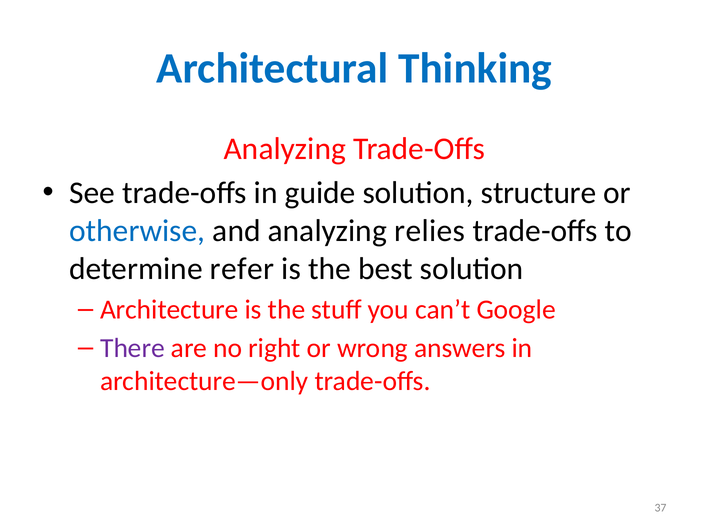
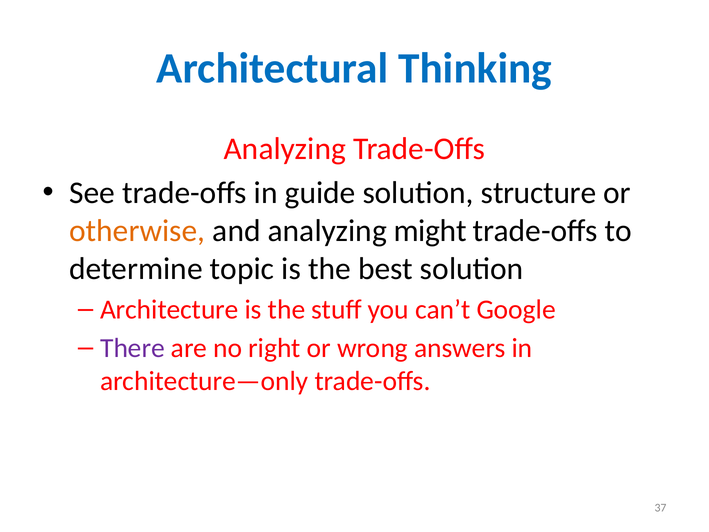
otherwise colour: blue -> orange
relies: relies -> might
refer: refer -> topic
